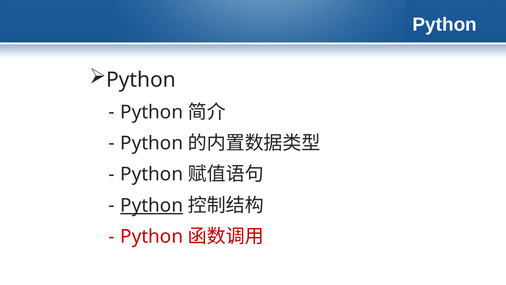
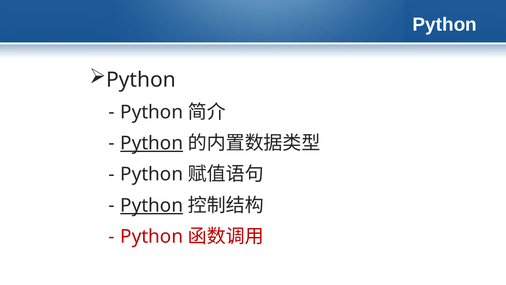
Python at (152, 143) underline: none -> present
